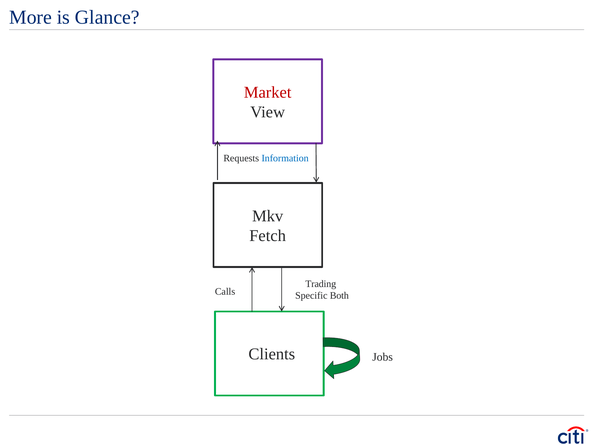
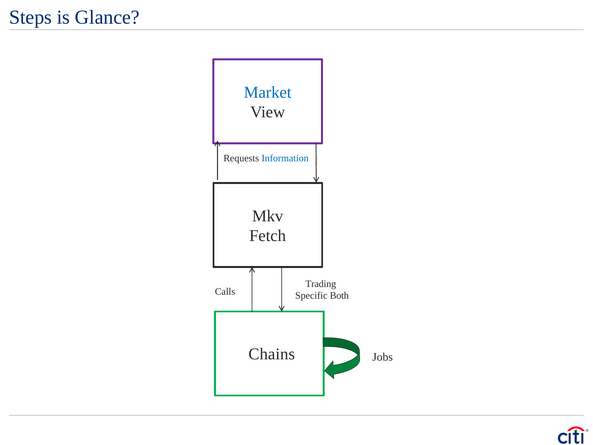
More: More -> Steps
Market colour: red -> blue
Clients: Clients -> Chains
